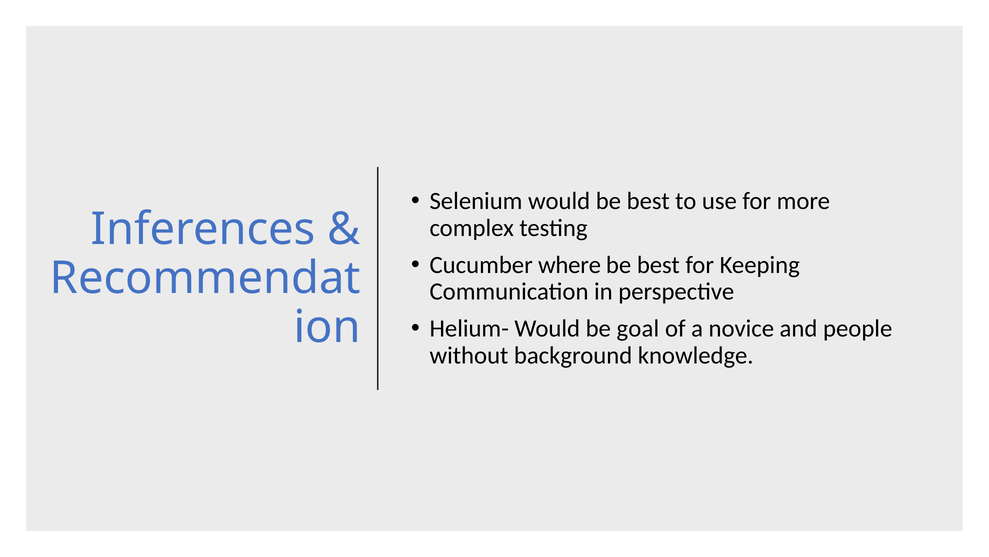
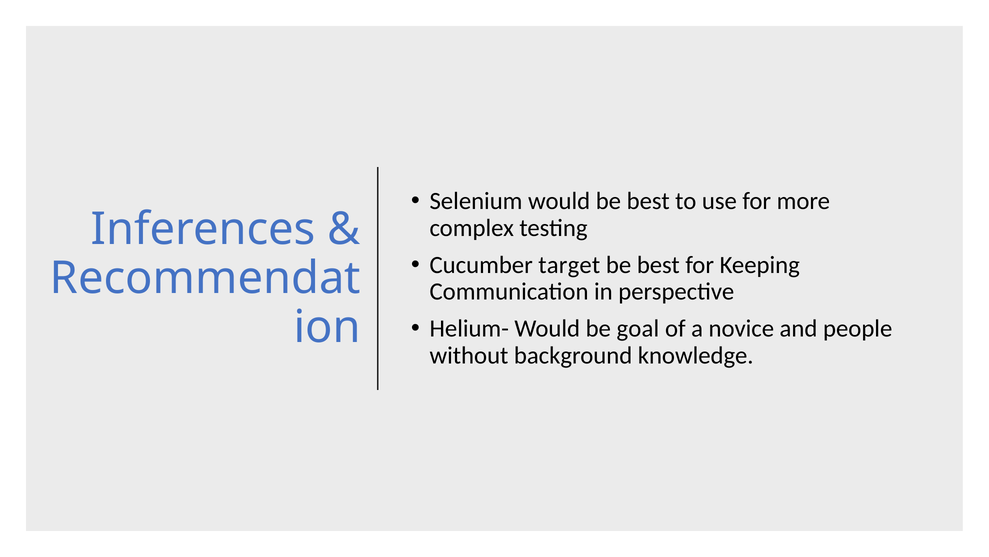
where: where -> target
